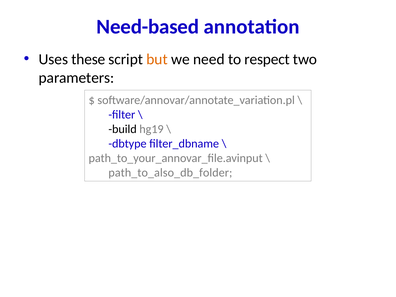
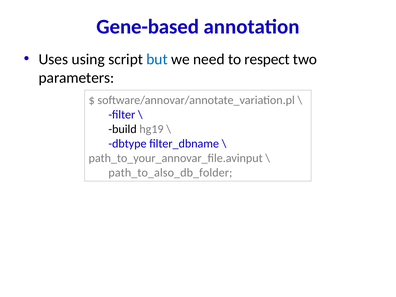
Need-based: Need-based -> Gene-based
these: these -> using
but colour: orange -> blue
